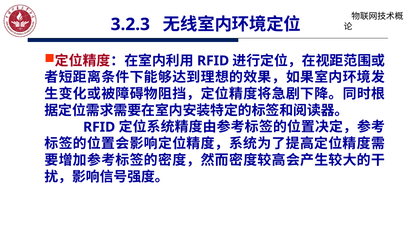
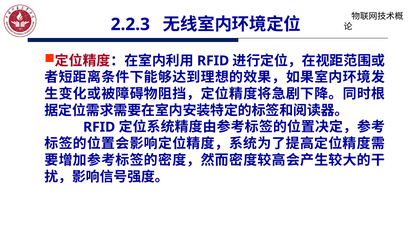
3.2.3: 3.2.3 -> 2.2.3
